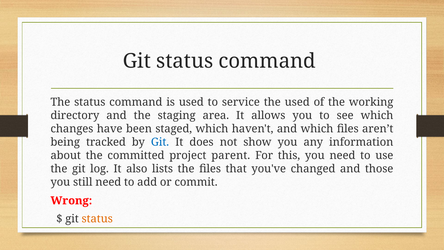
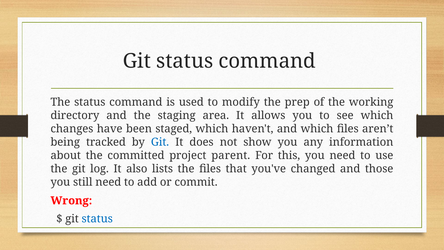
service: service -> modify
the used: used -> prep
status at (97, 219) colour: orange -> blue
